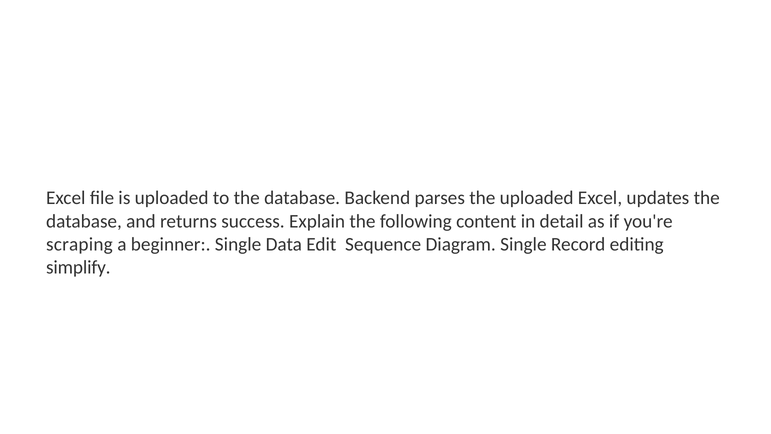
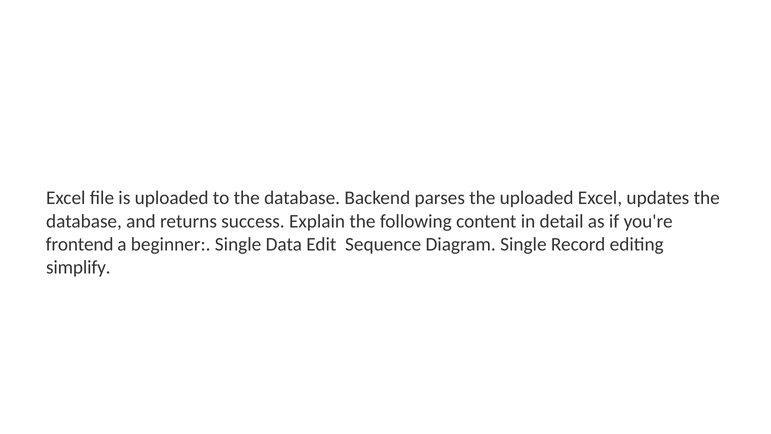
scraping: scraping -> frontend
